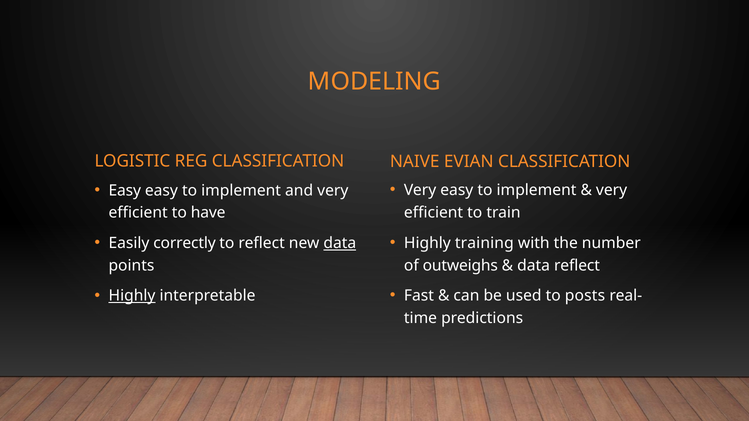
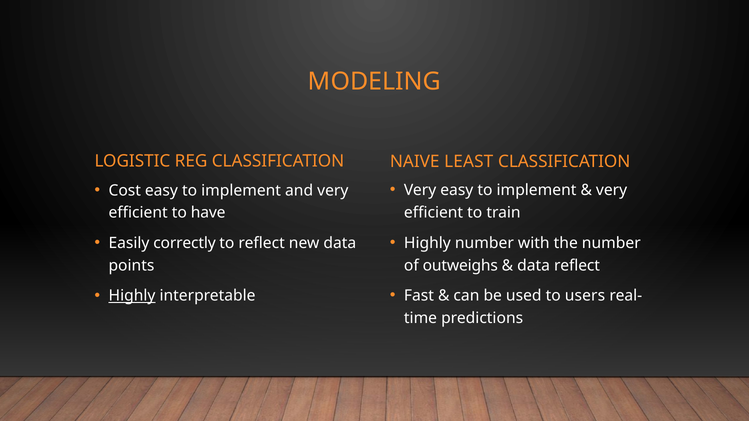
EVIAN: EVIAN -> LEAST
Easy at (125, 191): Easy -> Cost
Highly training: training -> number
data at (340, 243) underline: present -> none
posts: posts -> users
